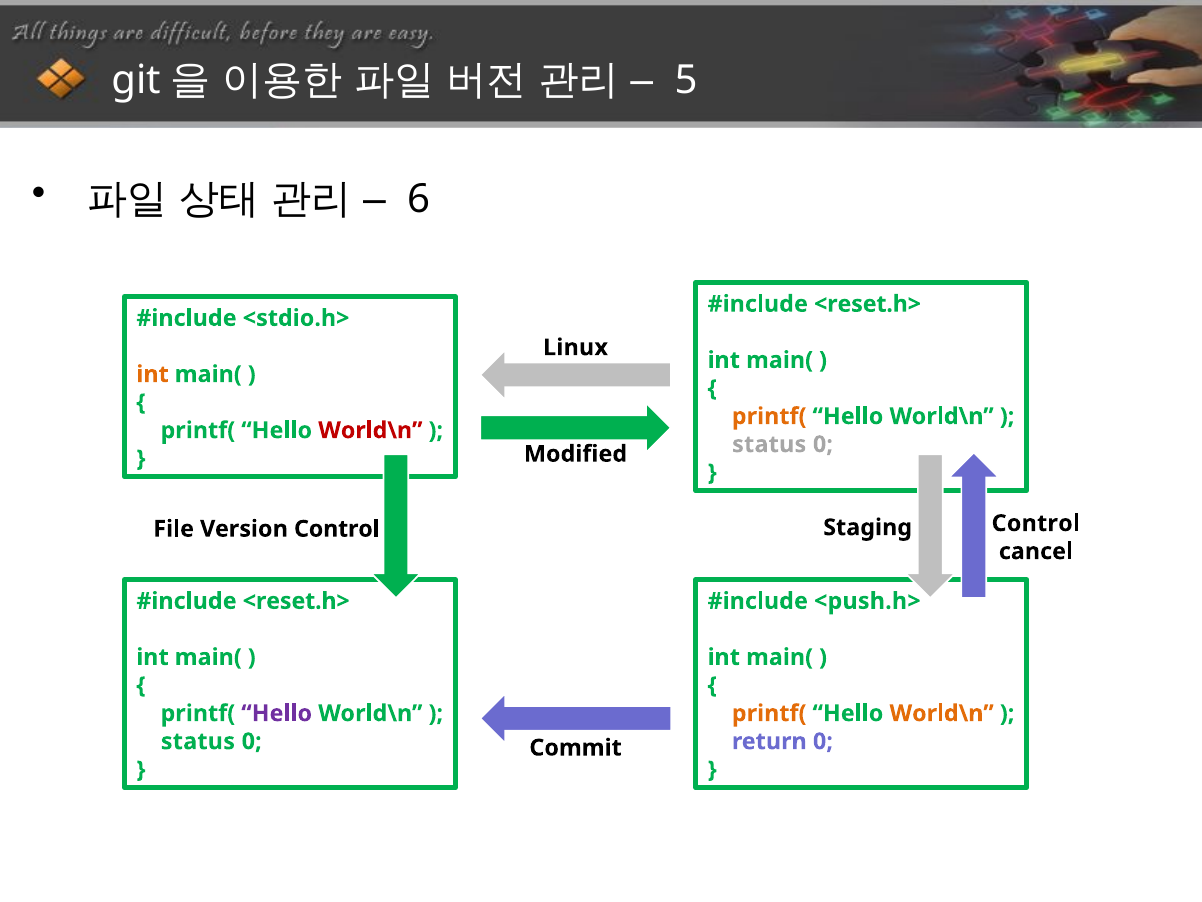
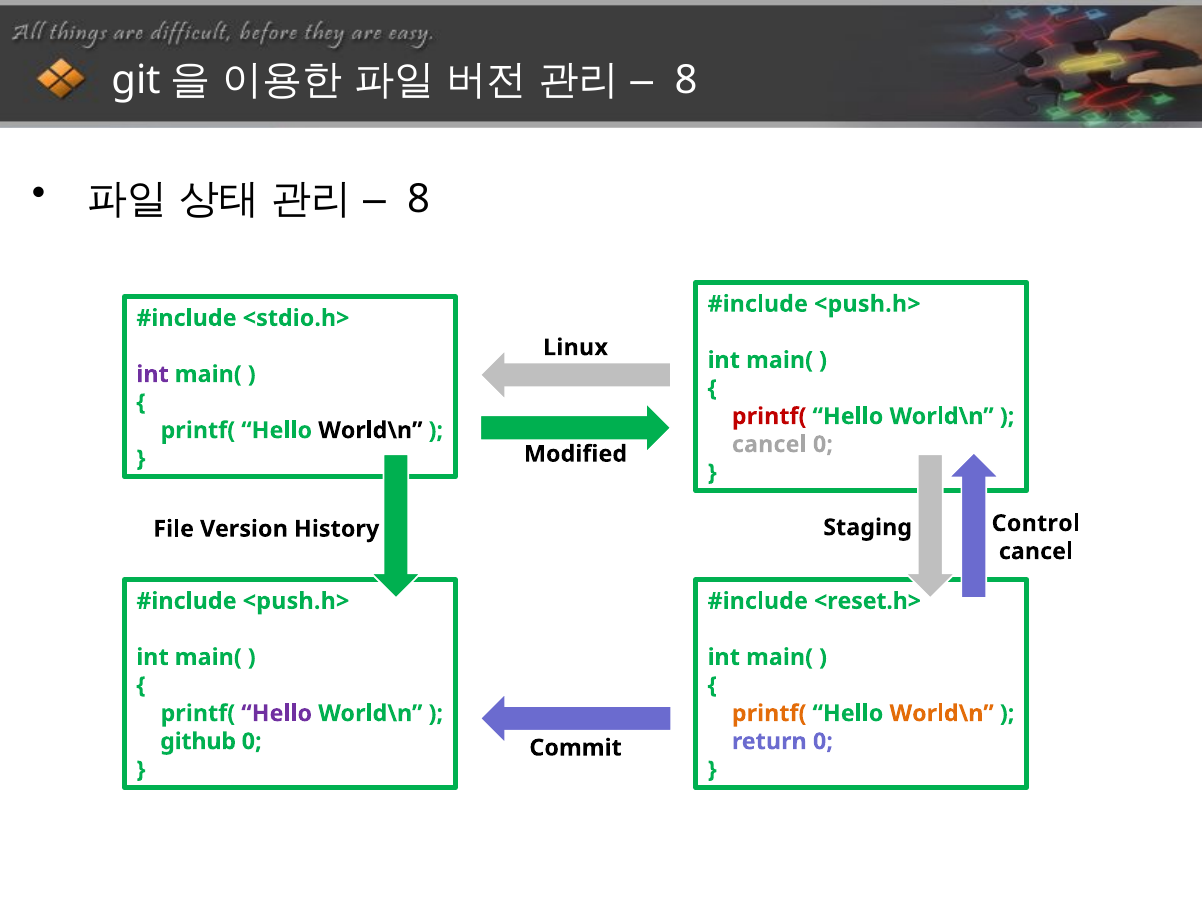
5 at (686, 81): 5 -> 8
6 at (419, 200): 6 -> 8
<reset.h> at (868, 304): <reset.h> -> <push.h>
int at (153, 374) colour: orange -> purple
printf( at (769, 416) colour: orange -> red
World\n at (370, 430) colour: red -> black
status at (769, 444): status -> cancel
Version Control: Control -> History
<reset.h> at (296, 601): <reset.h> -> <push.h>
<push.h>: <push.h> -> <reset.h>
status at (198, 741): status -> github
